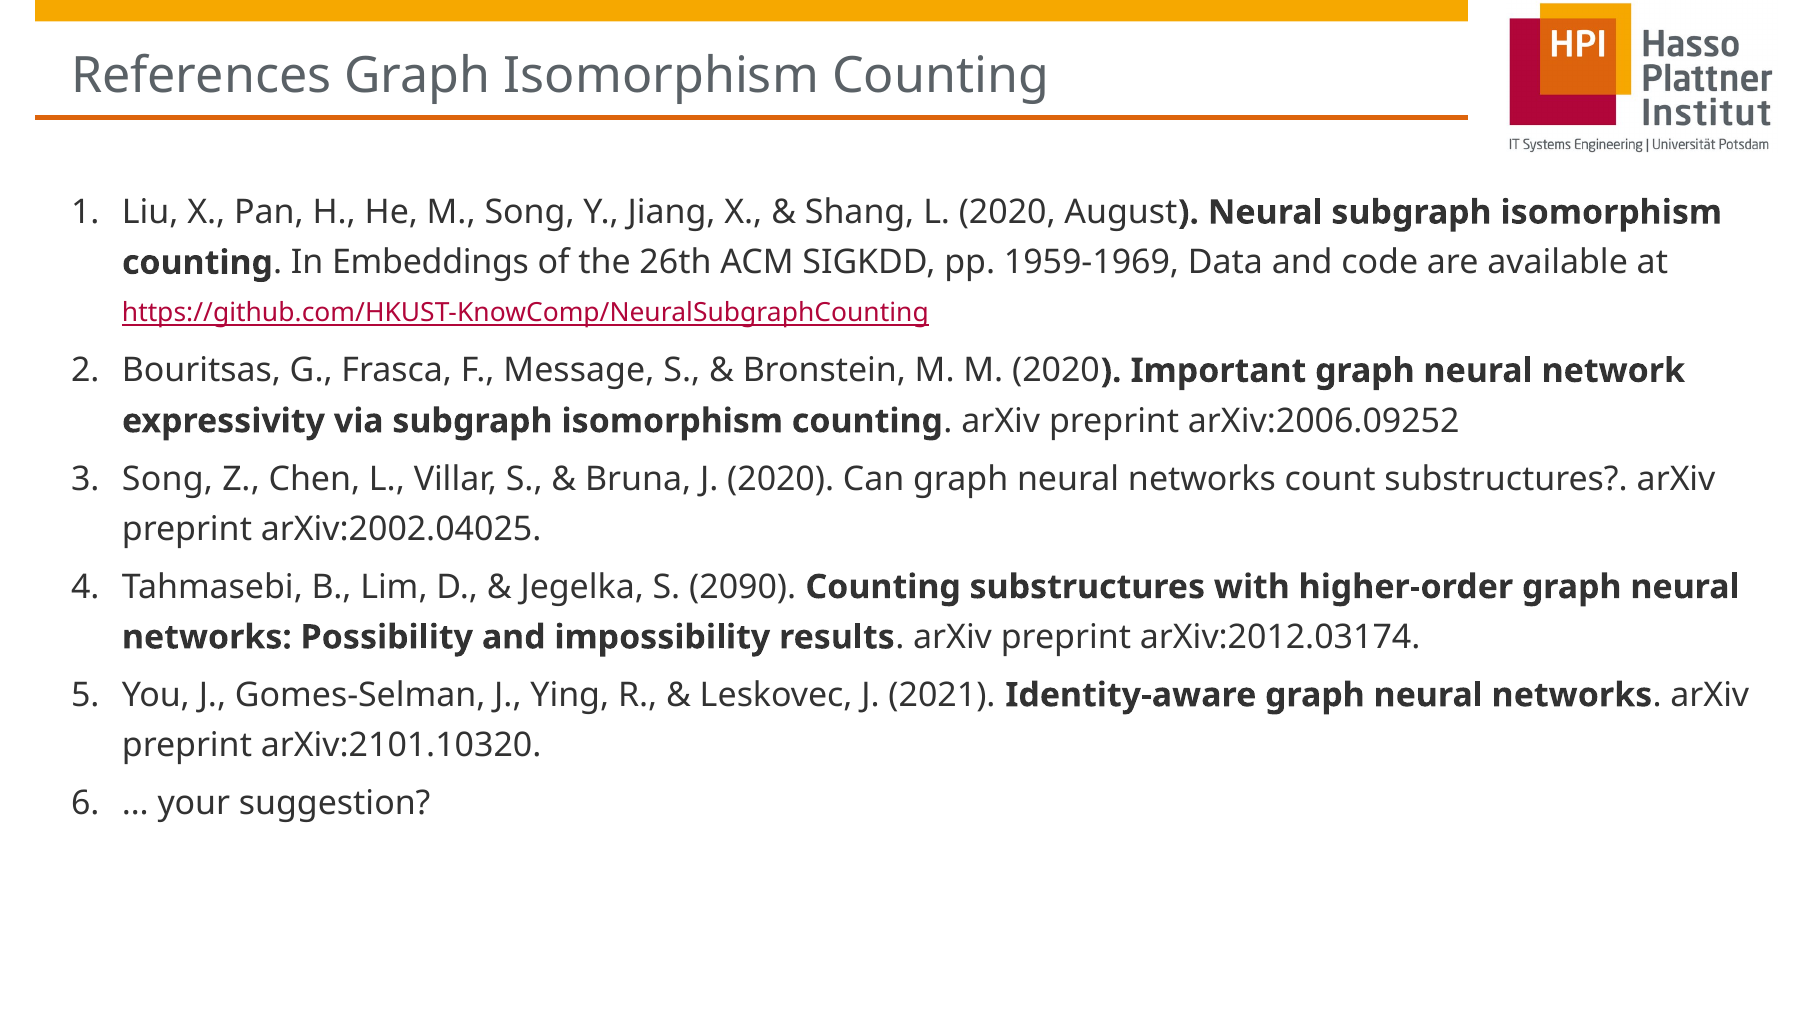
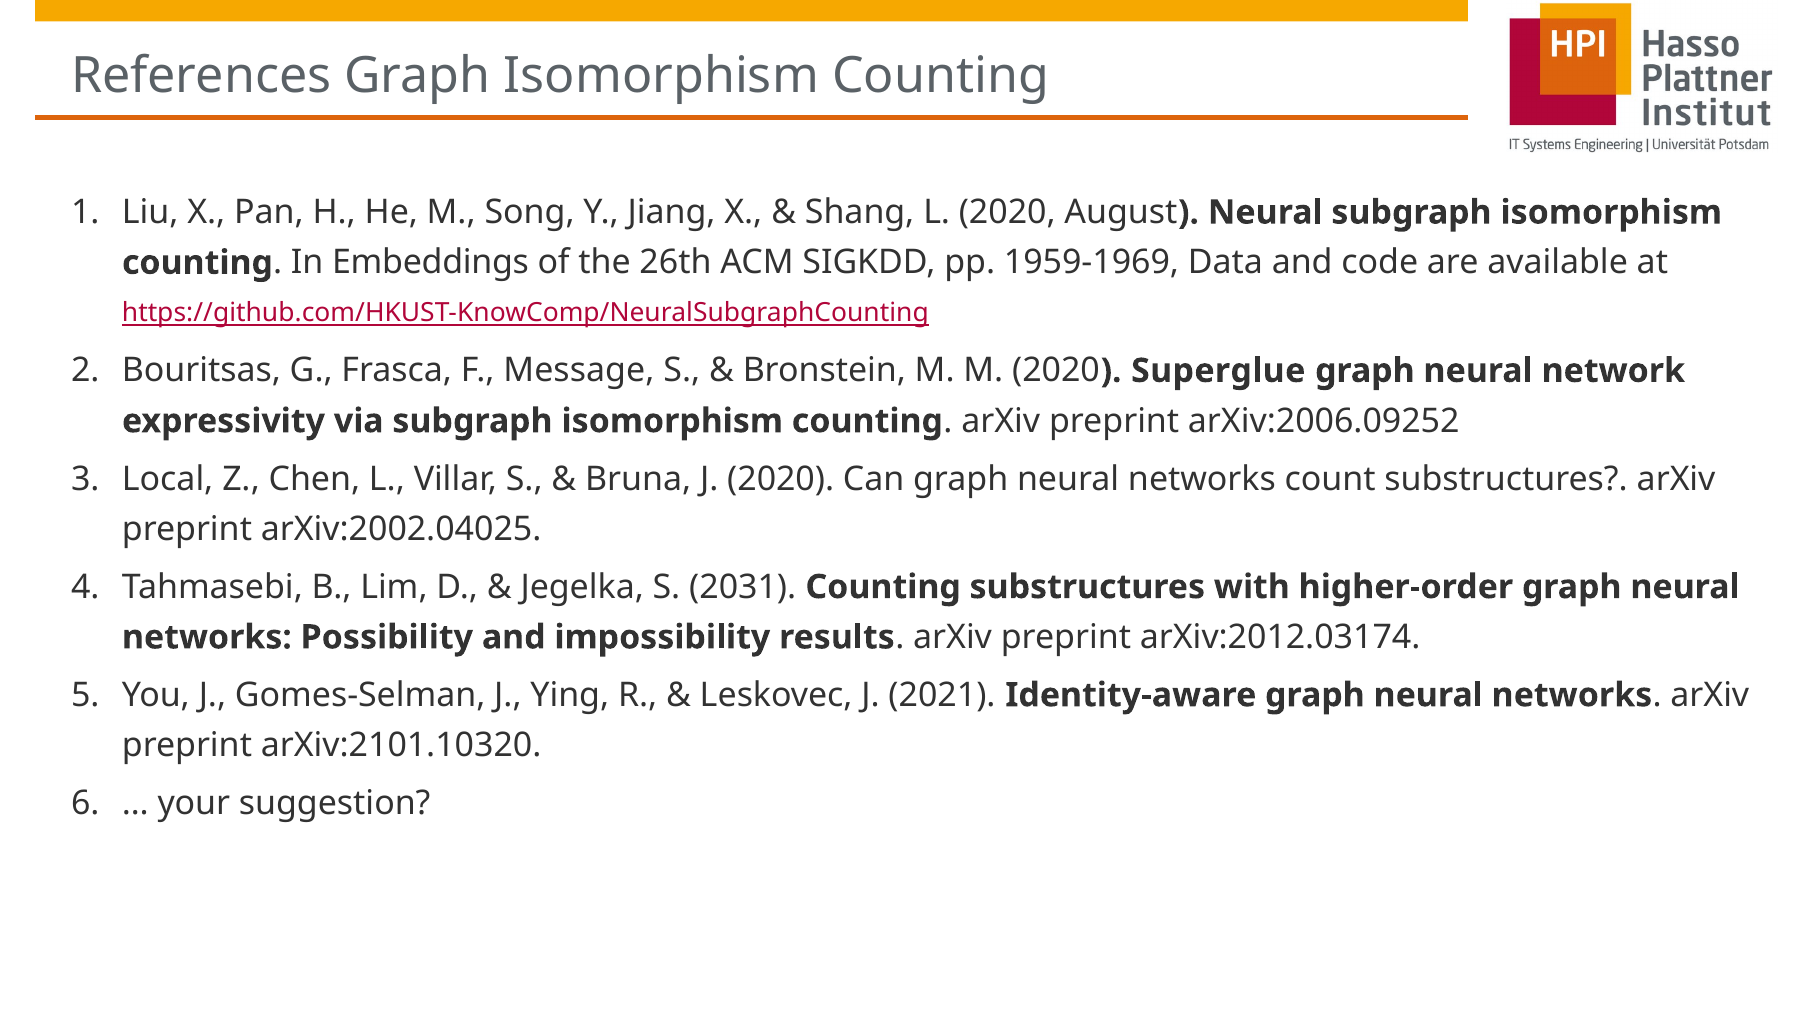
Important: Important -> Superglue
Song at (168, 479): Song -> Local
2090: 2090 -> 2031
